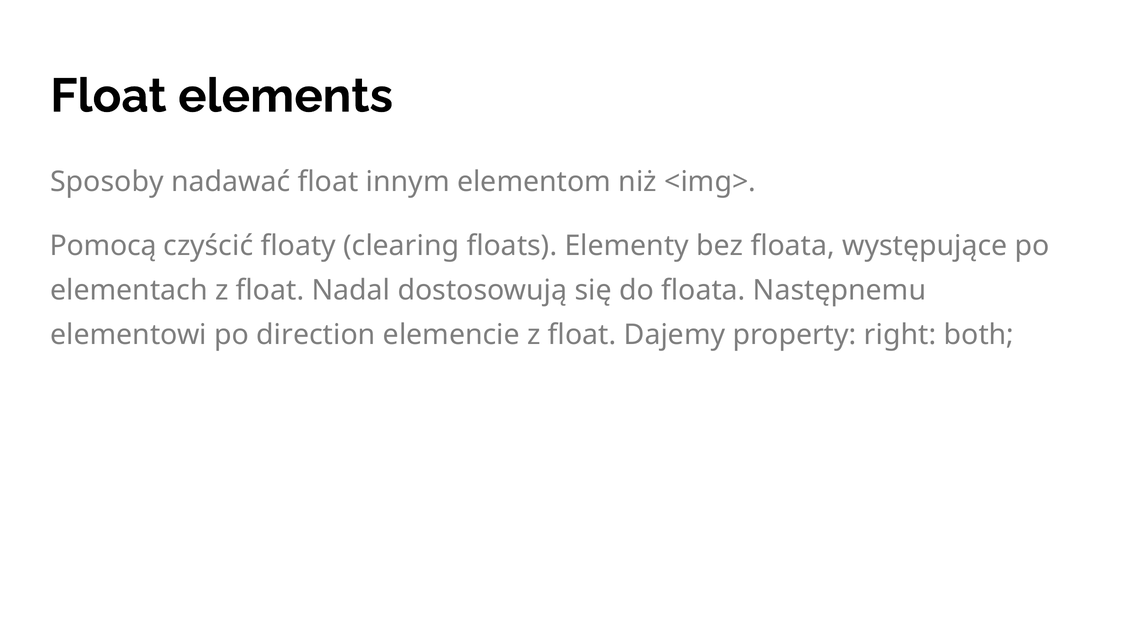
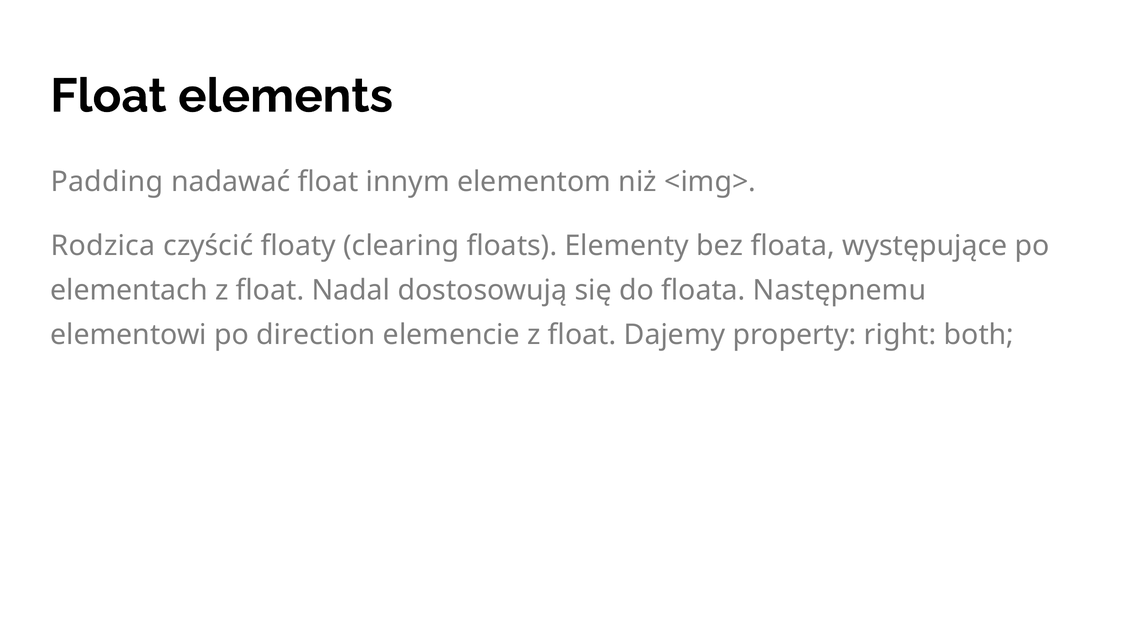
Sposoby: Sposoby -> Padding
Pomocą: Pomocą -> Rodzica
